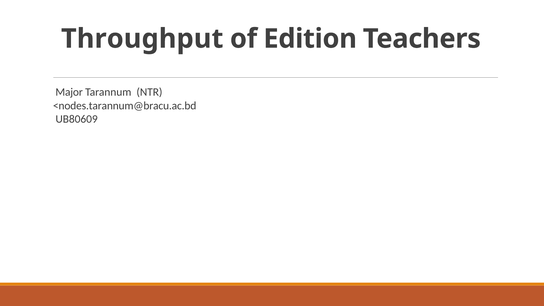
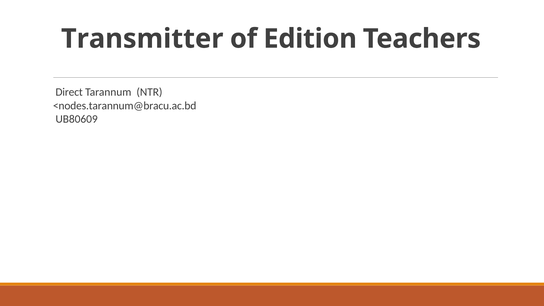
Throughput: Throughput -> Transmitter
Major: Major -> Direct
